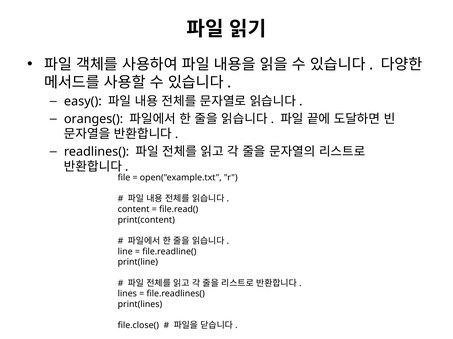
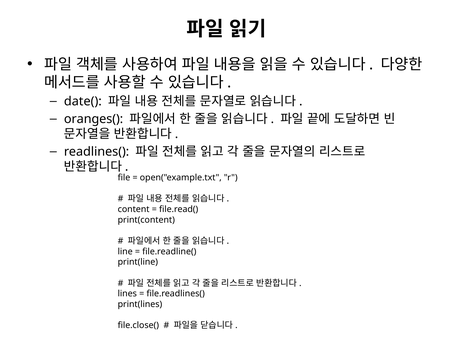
easy(: easy( -> date(
